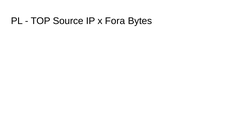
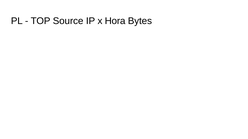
Fora: Fora -> Hora
